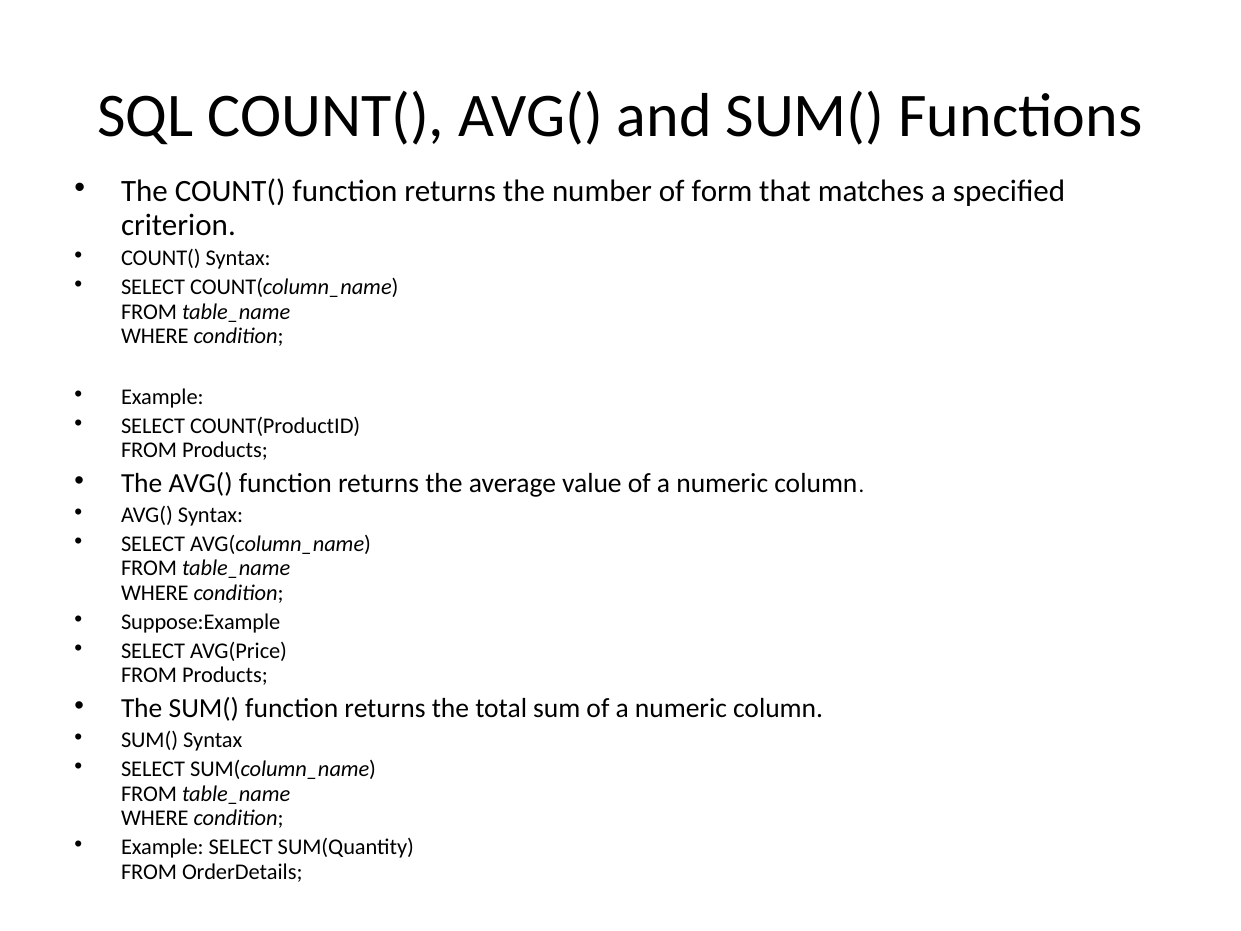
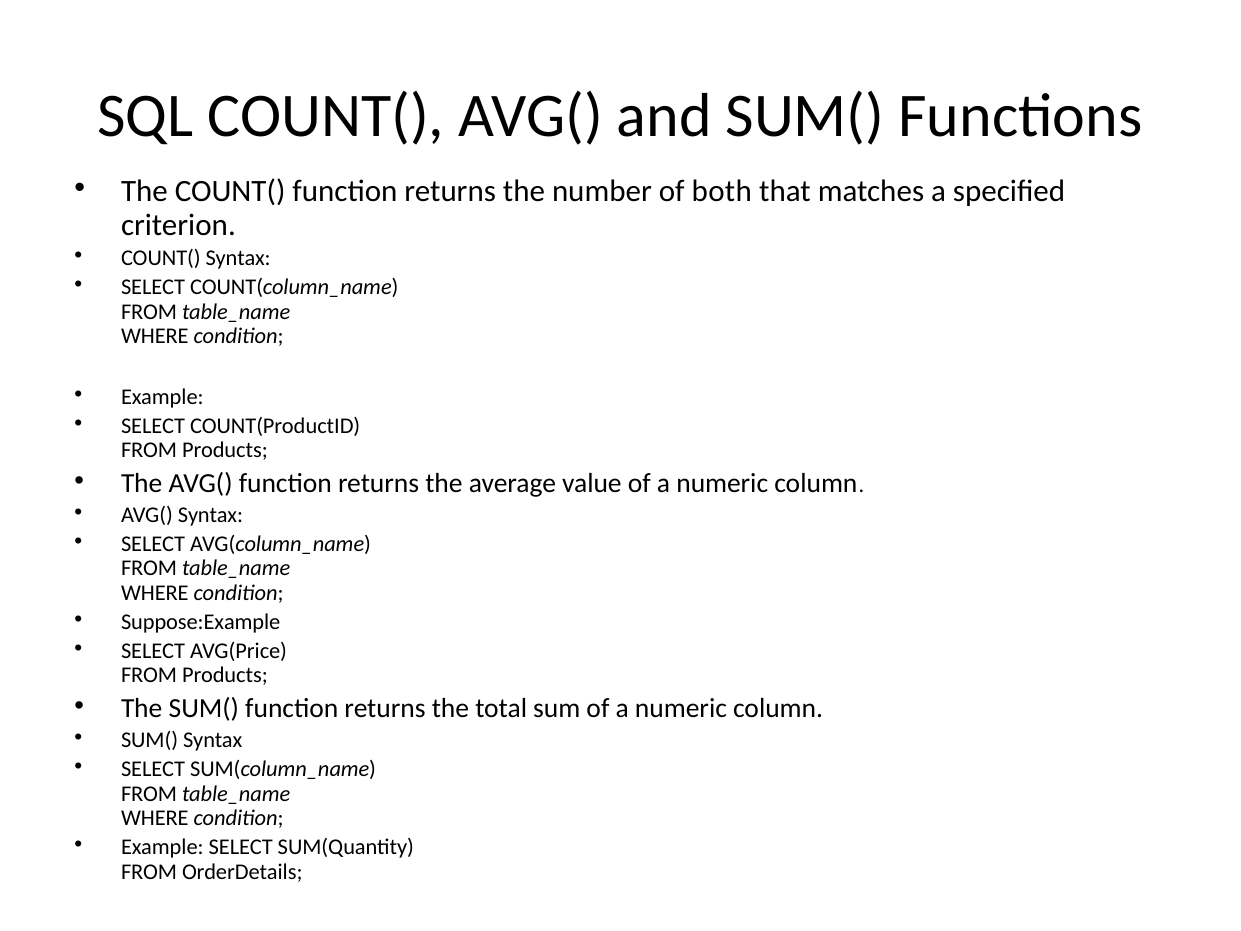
form: form -> both
